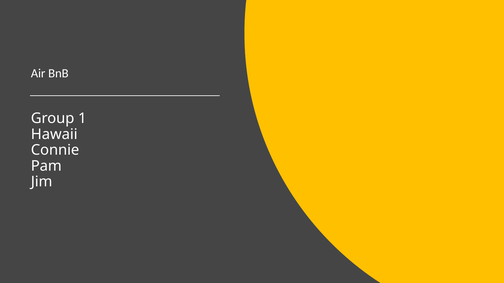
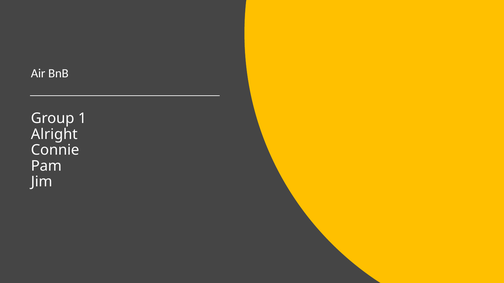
Hawaii: Hawaii -> Alright
